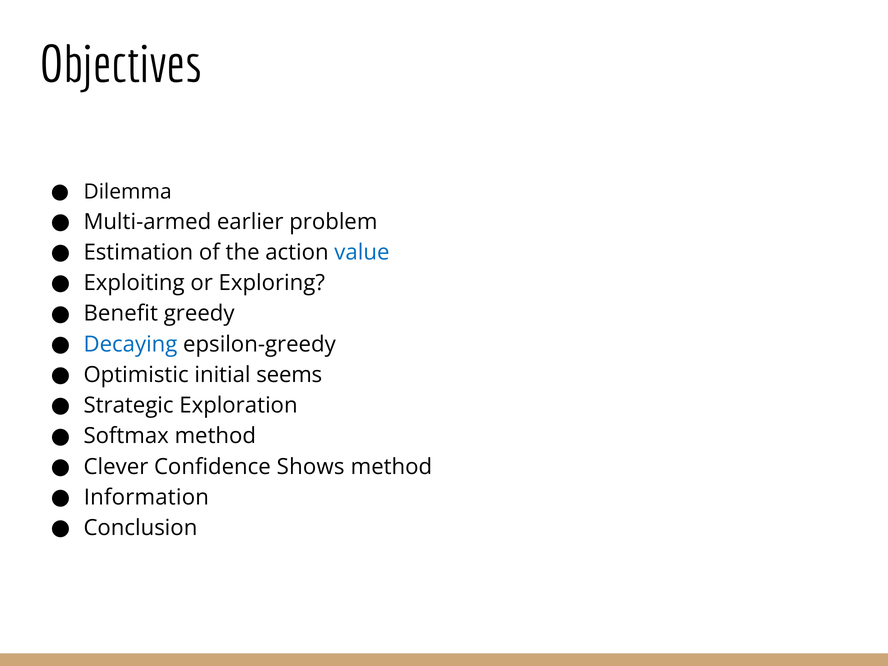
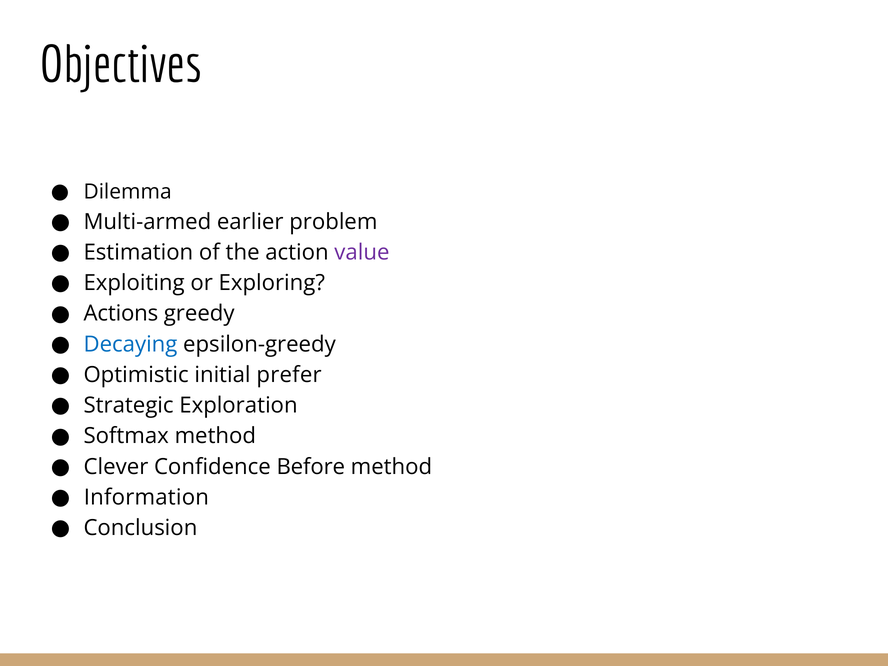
value colour: blue -> purple
Benefit: Benefit -> Actions
seems: seems -> prefer
Shows: Shows -> Before
